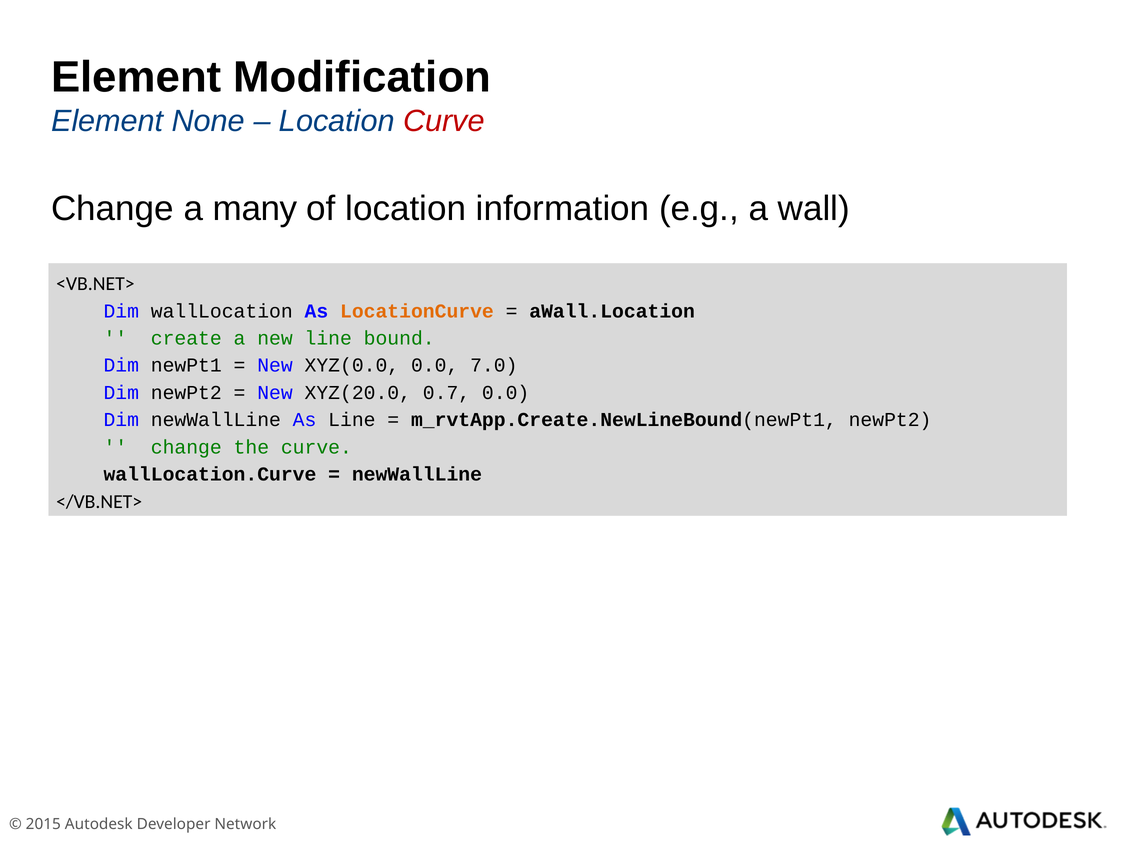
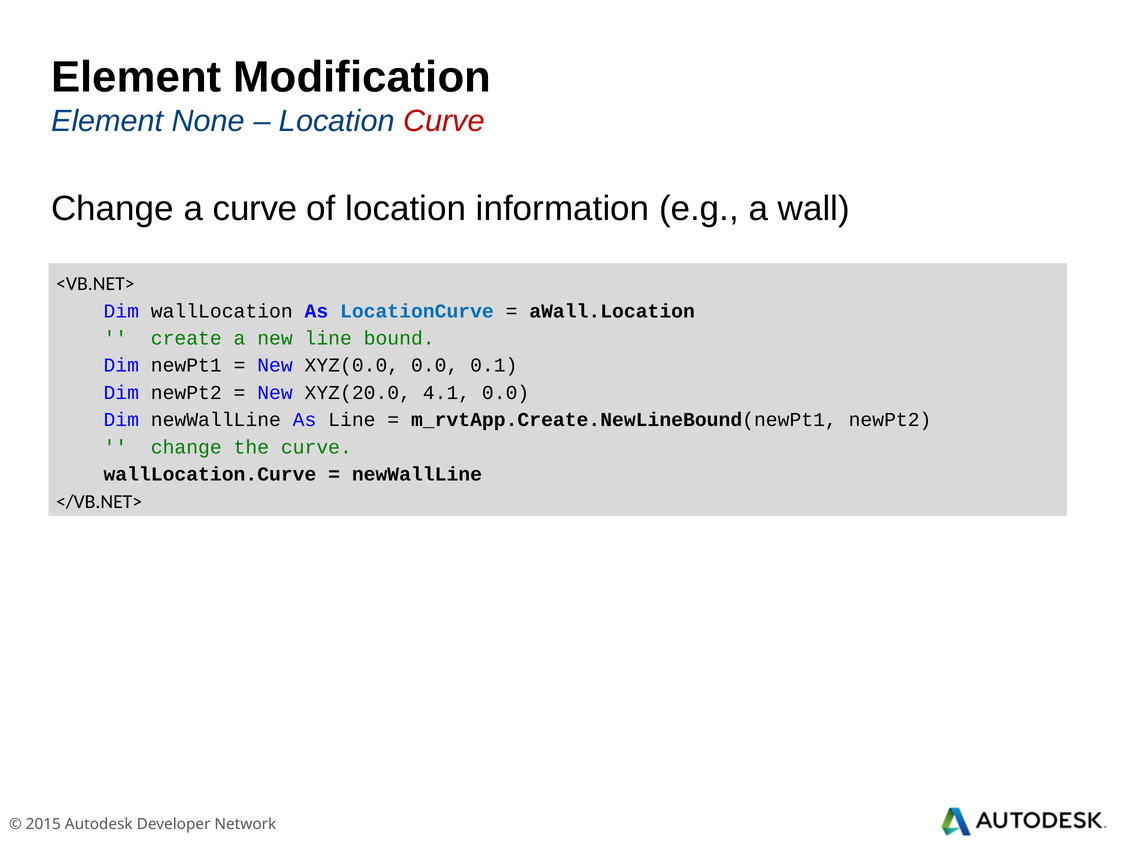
a many: many -> curve
LocationCurve colour: orange -> blue
7.0: 7.0 -> 0.1
0.7: 0.7 -> 4.1
